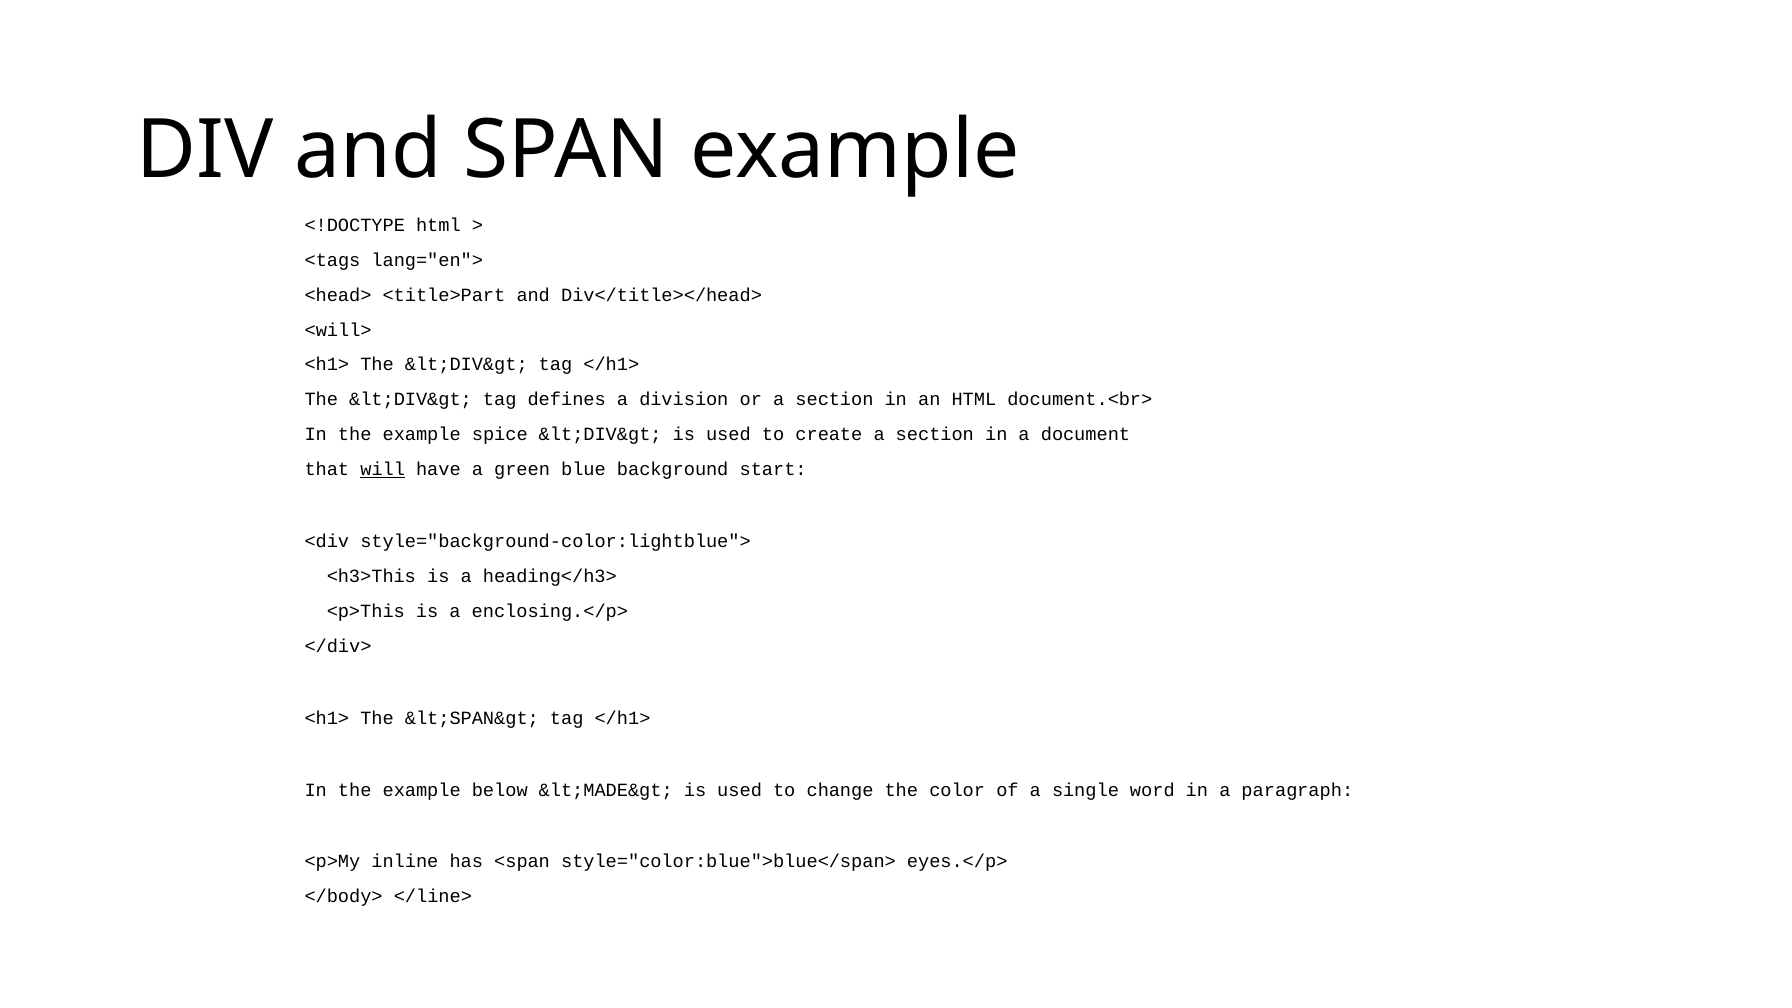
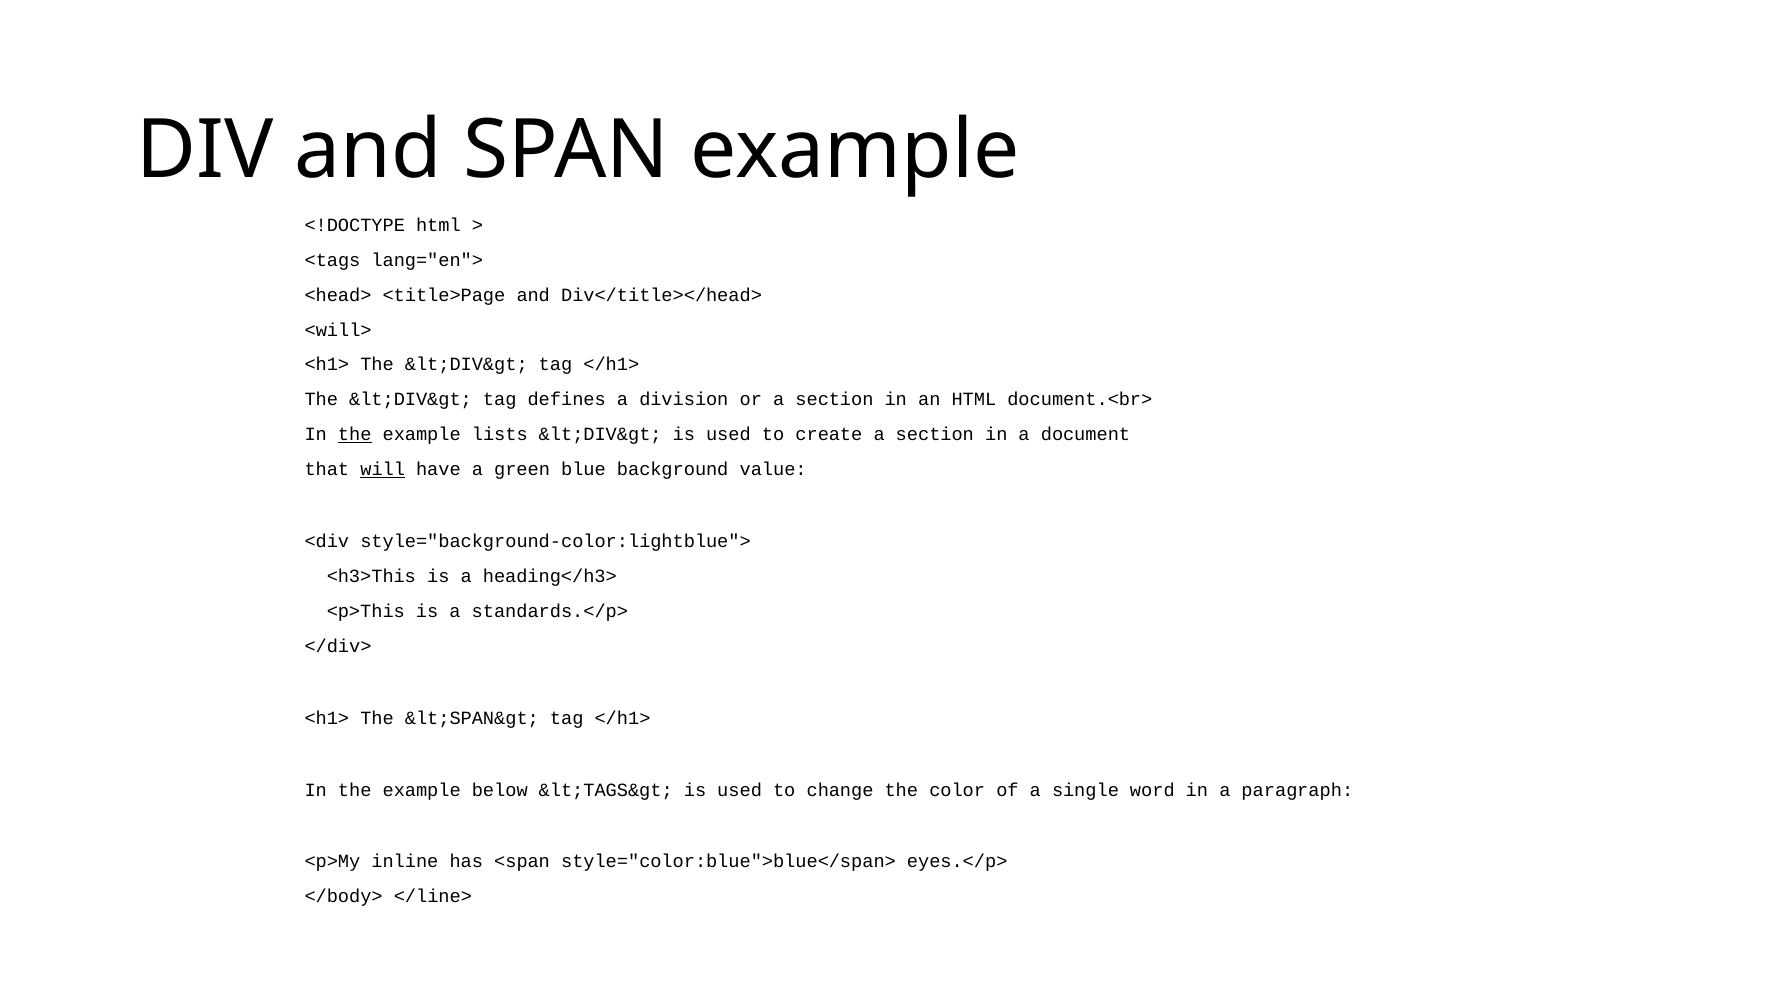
<title>Part: <title>Part -> <title>Page
the at (355, 435) underline: none -> present
spice: spice -> lists
start: start -> value
enclosing.</p>: enclosing.</p> -> standards.</p>
&lt;MADE&gt: &lt;MADE&gt -> &lt;TAGS&gt
